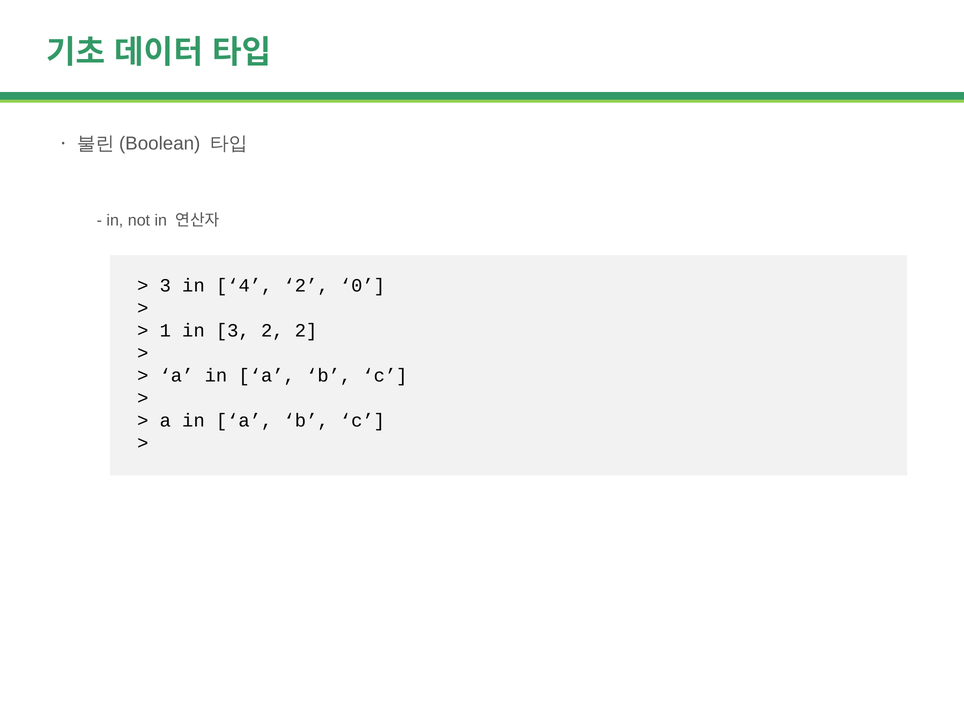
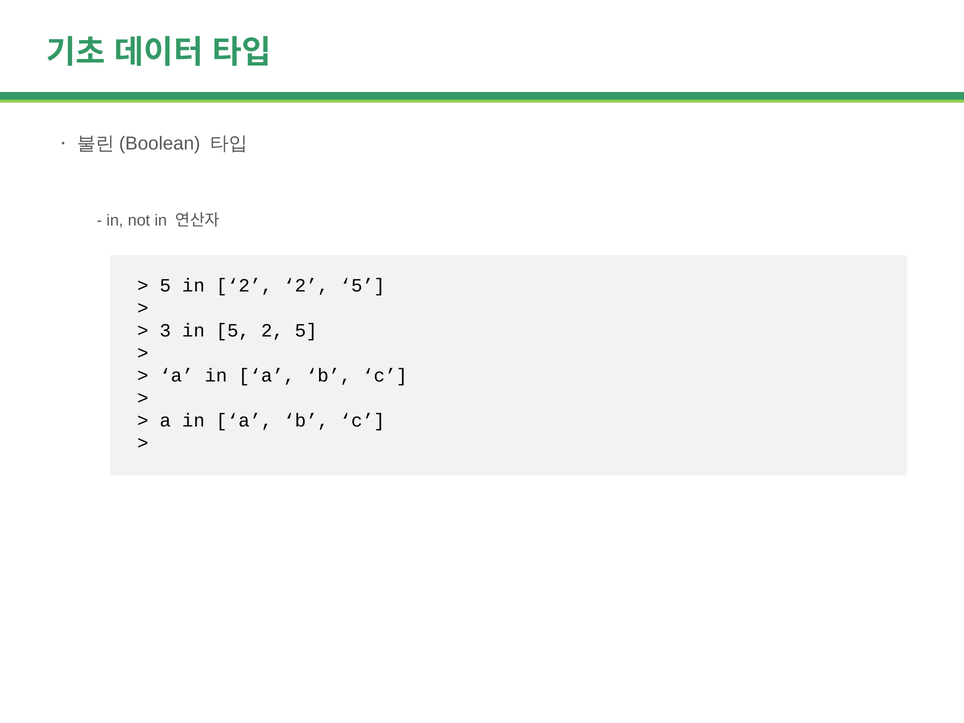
3 at (165, 286): 3 -> 5
in 4: 4 -> 2
0 at (362, 286): 0 -> 5
1: 1 -> 3
in 3: 3 -> 5
2 at (306, 331): 2 -> 5
